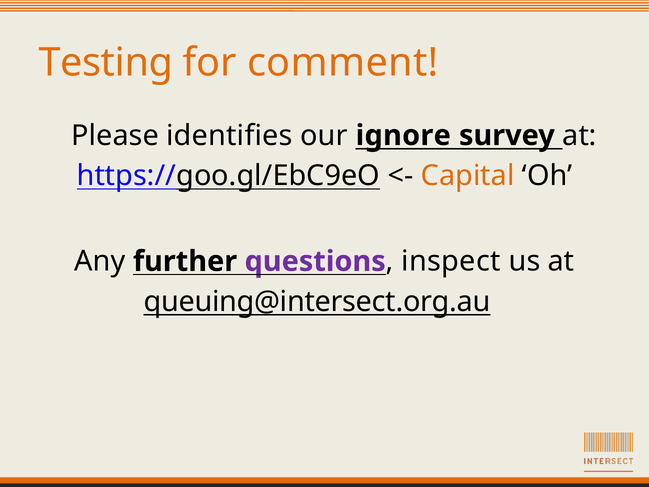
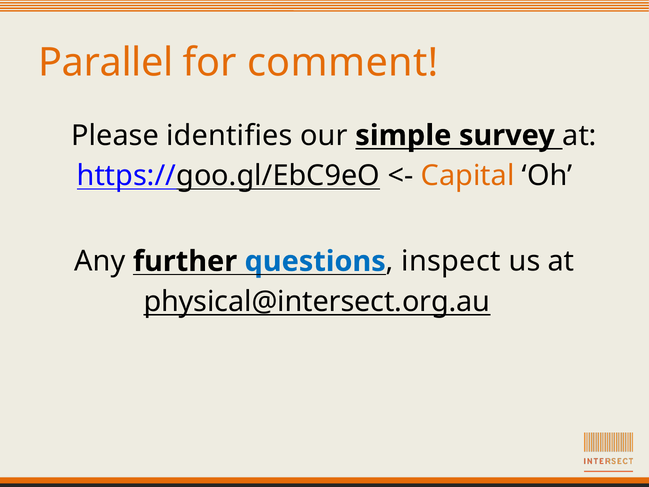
Testing: Testing -> Parallel
ignore: ignore -> simple
questions colour: purple -> blue
queuing@intersect.org.au: queuing@intersect.org.au -> physical@intersect.org.au
